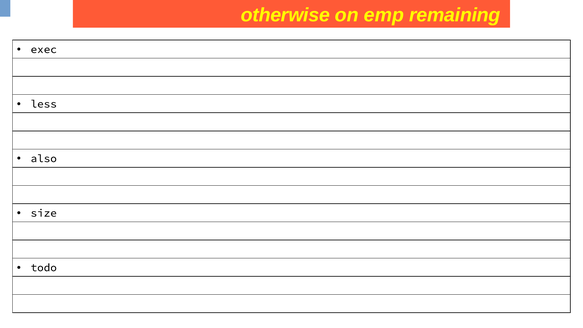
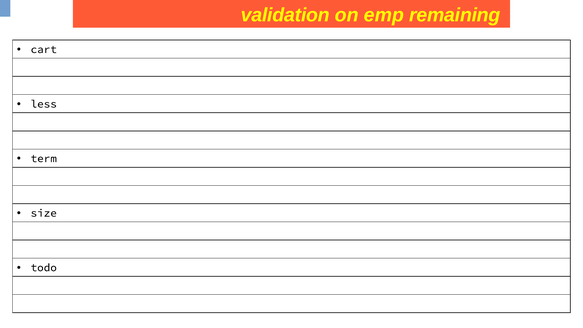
otherwise: otherwise -> validation
exec: exec -> cart
also: also -> term
